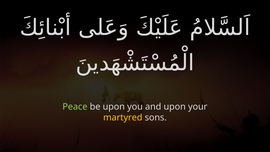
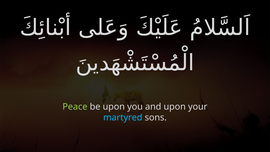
martyred colour: yellow -> light blue
